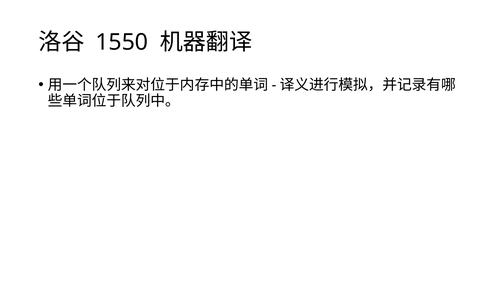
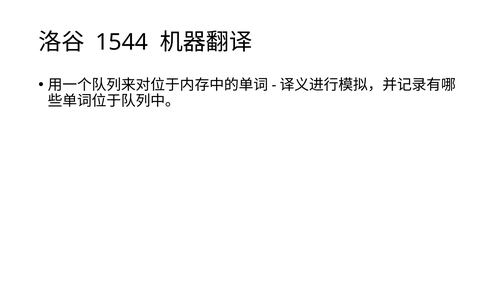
1550: 1550 -> 1544
